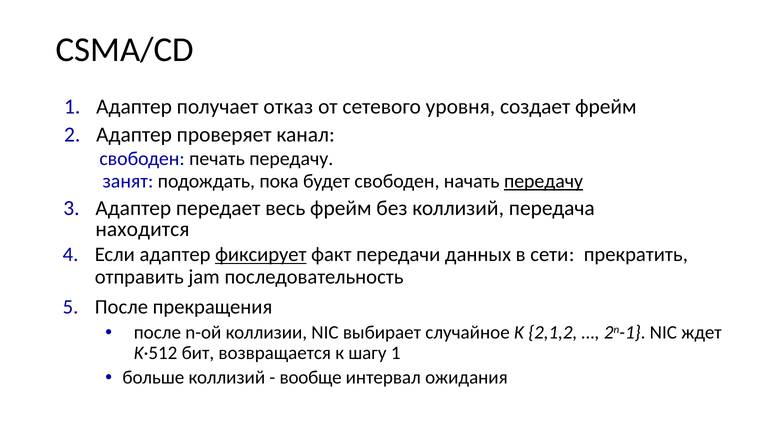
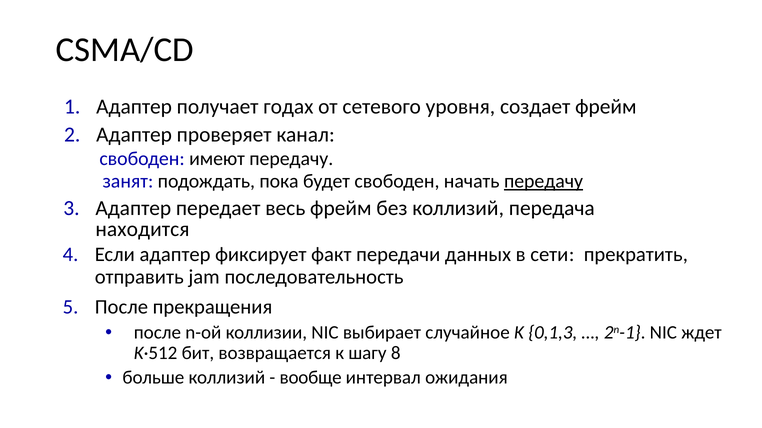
отказ: отказ -> годах
печать: печать -> имеют
фиксирует underline: present -> none
2,1,2: 2,1,2 -> 0,1,3
шагу 1: 1 -> 8
